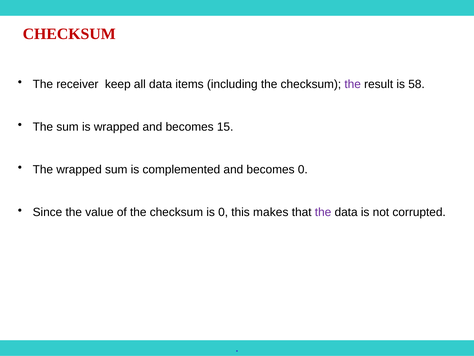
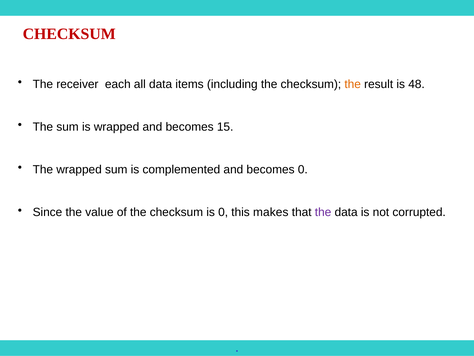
keep: keep -> each
the at (353, 84) colour: purple -> orange
58: 58 -> 48
